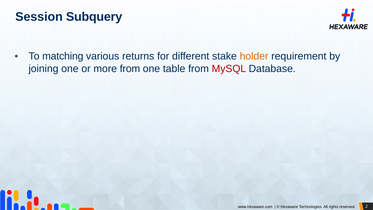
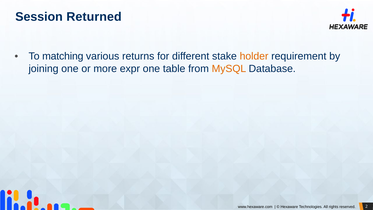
Subquery: Subquery -> Returned
more from: from -> expr
MySQL colour: red -> orange
